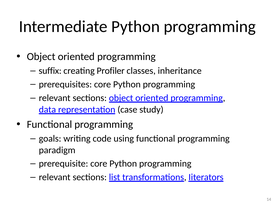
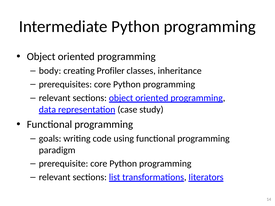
suffix: suffix -> body
